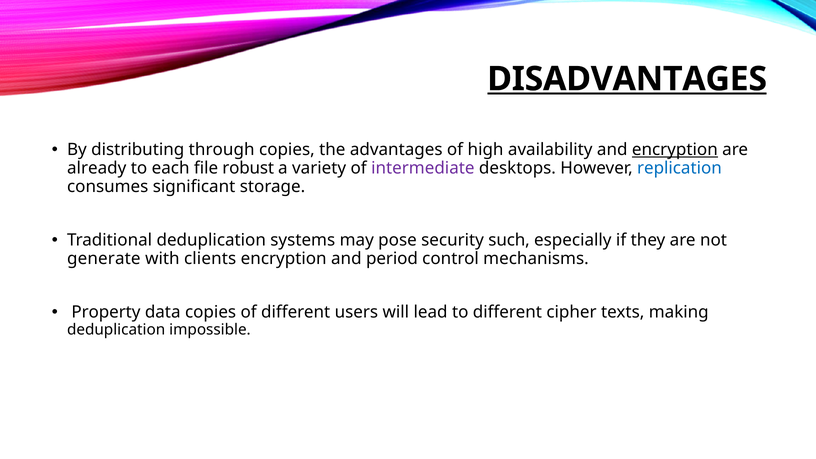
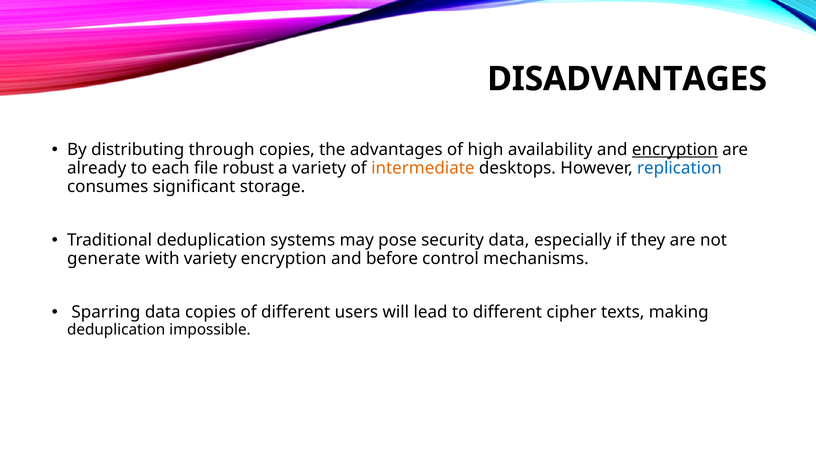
DISADVANTAGES underline: present -> none
intermediate colour: purple -> orange
security such: such -> data
with clients: clients -> variety
period: period -> before
Property: Property -> Sparring
